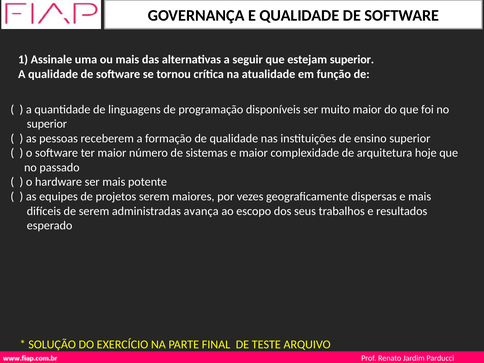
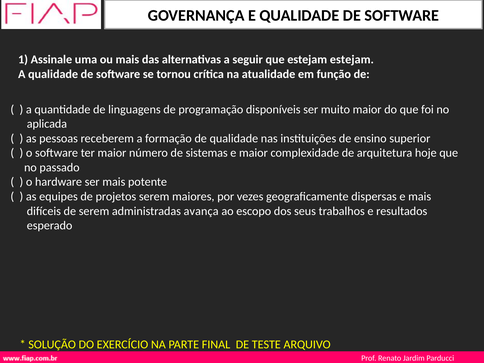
estejam superior: superior -> estejam
superior at (47, 124): superior -> aplicada
